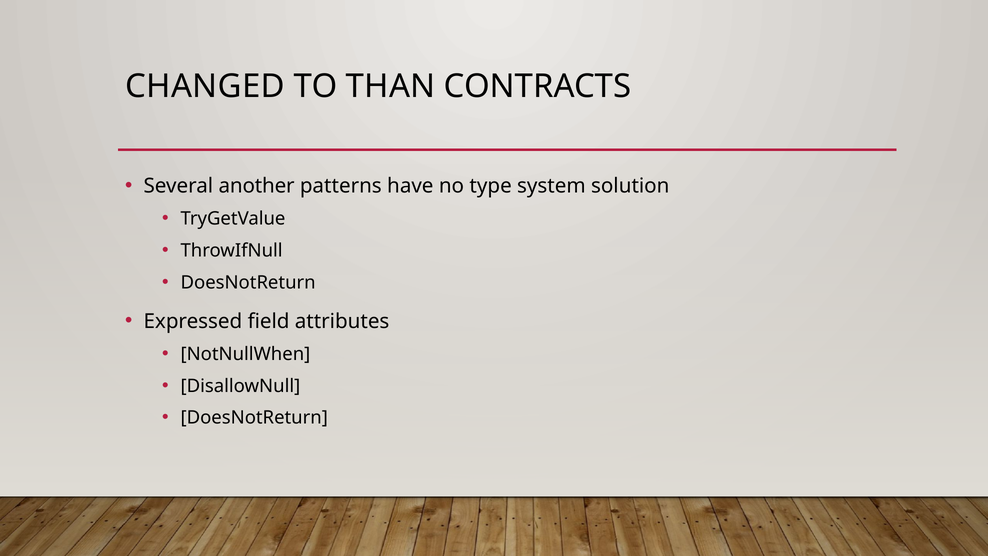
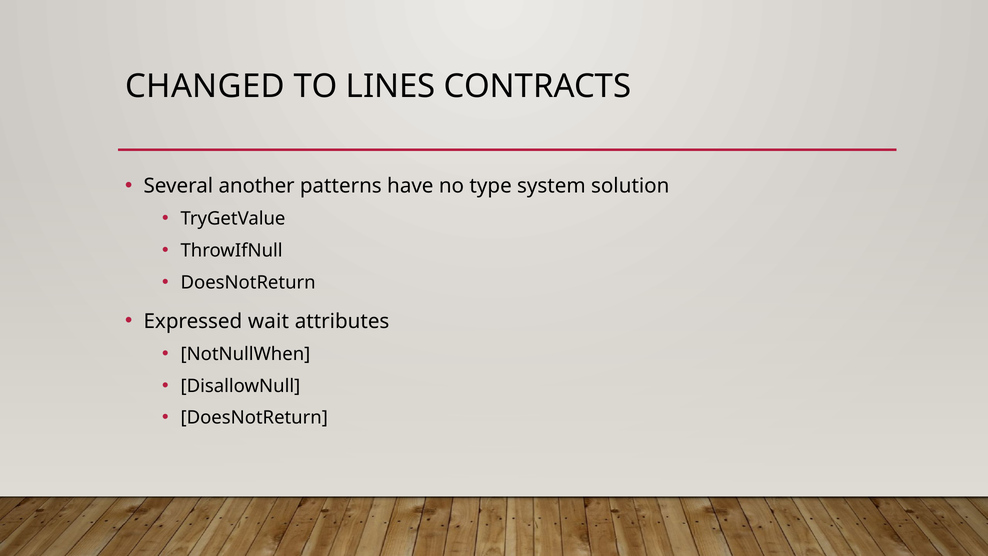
THAN: THAN -> LINES
field: field -> wait
